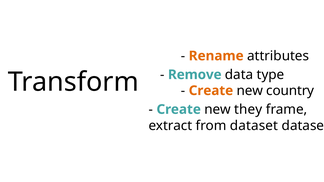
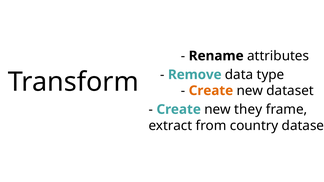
Rename colour: orange -> black
new country: country -> dataset
from dataset: dataset -> country
